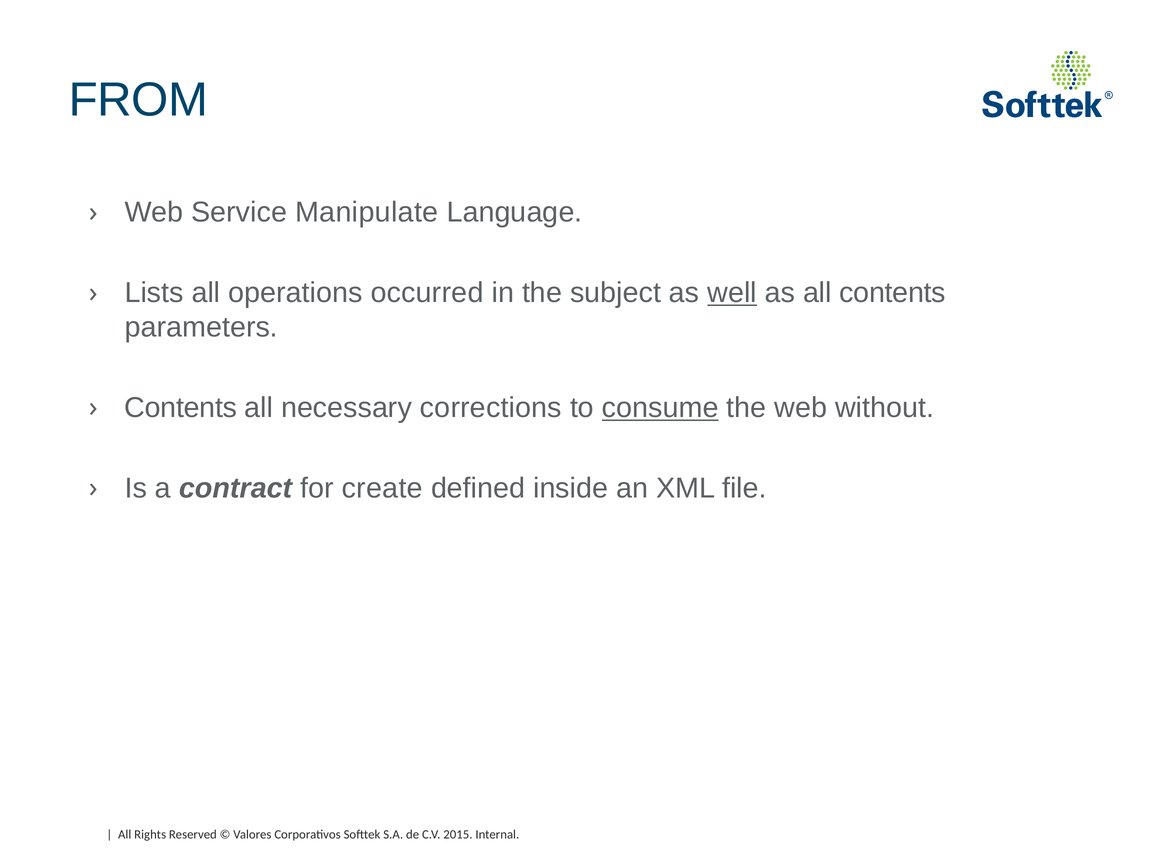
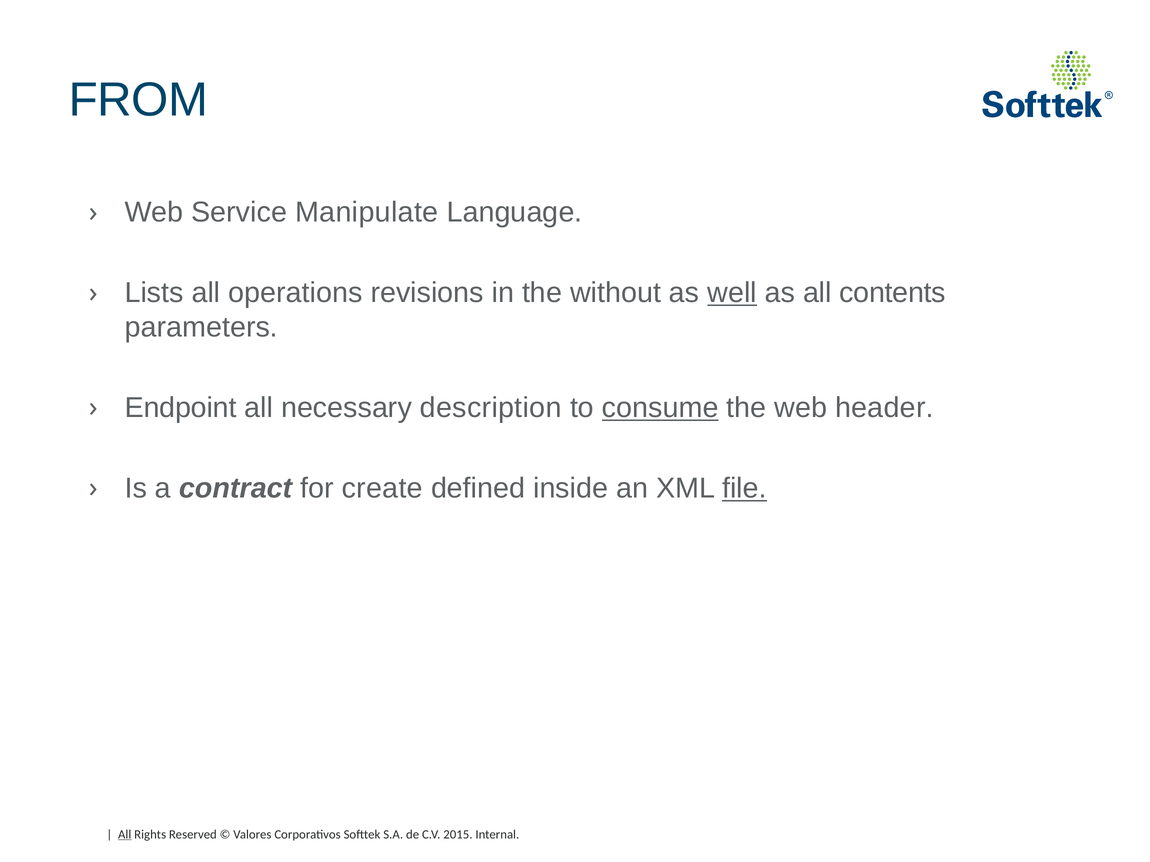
occurred: occurred -> revisions
subject: subject -> without
Contents at (181, 408): Contents -> Endpoint
corrections: corrections -> description
without: without -> header
file underline: none -> present
All at (125, 835) underline: none -> present
